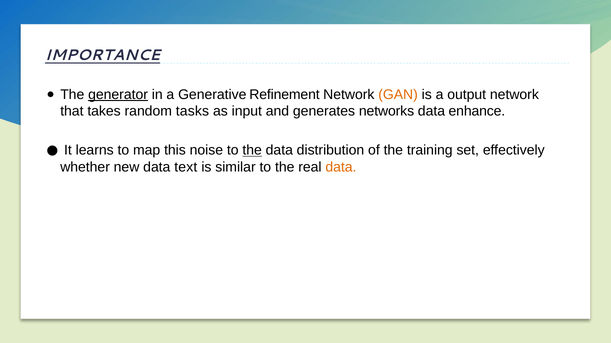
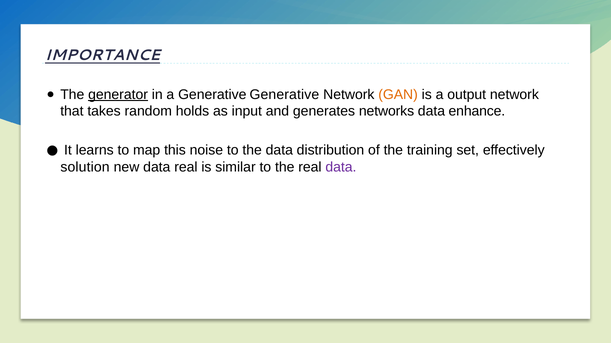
Generative Refinement: Refinement -> Generative
tasks: tasks -> holds
the at (252, 151) underline: present -> none
whether: whether -> solution
data text: text -> real
data at (341, 167) colour: orange -> purple
